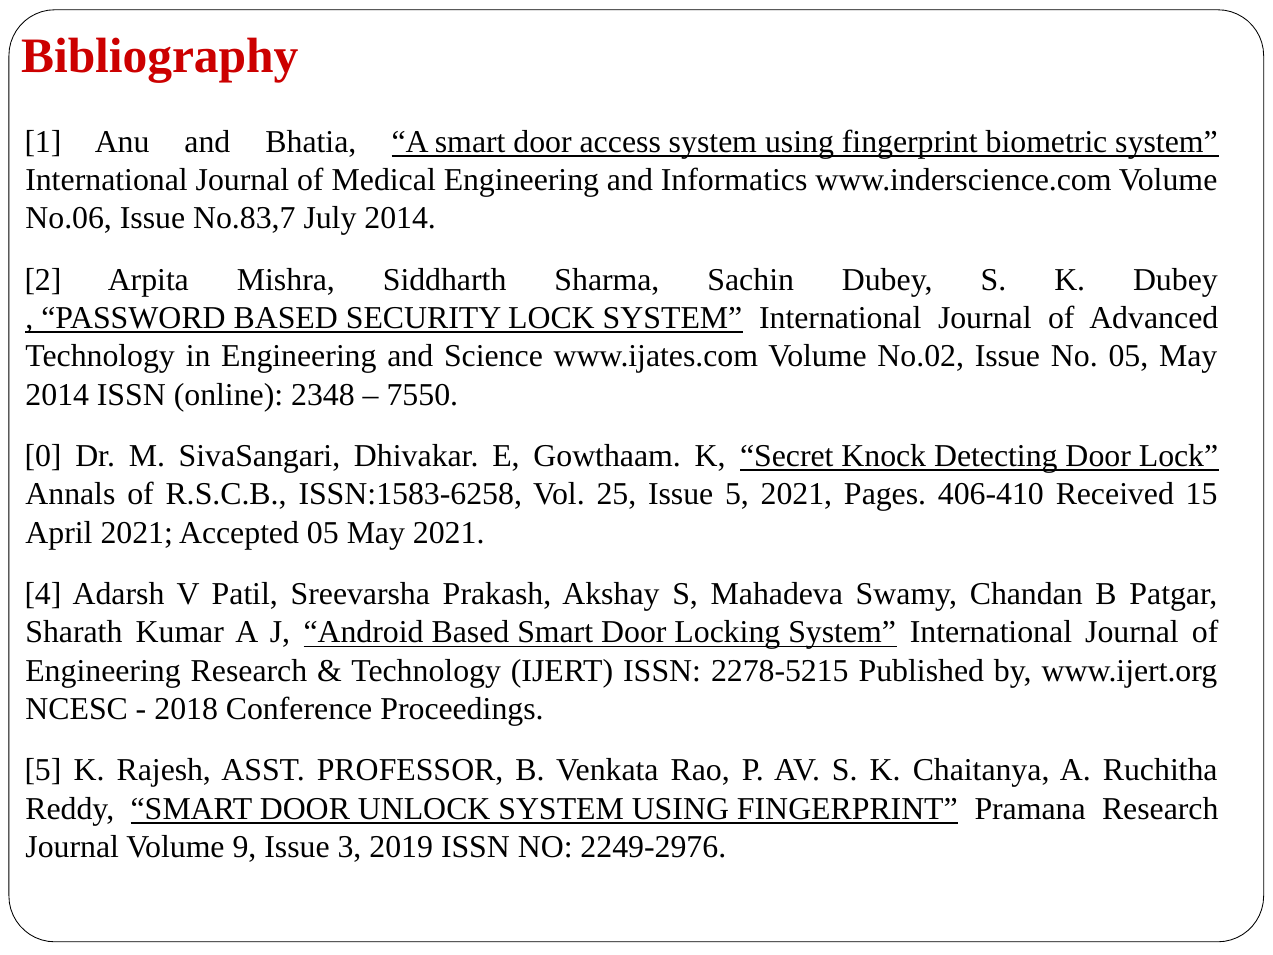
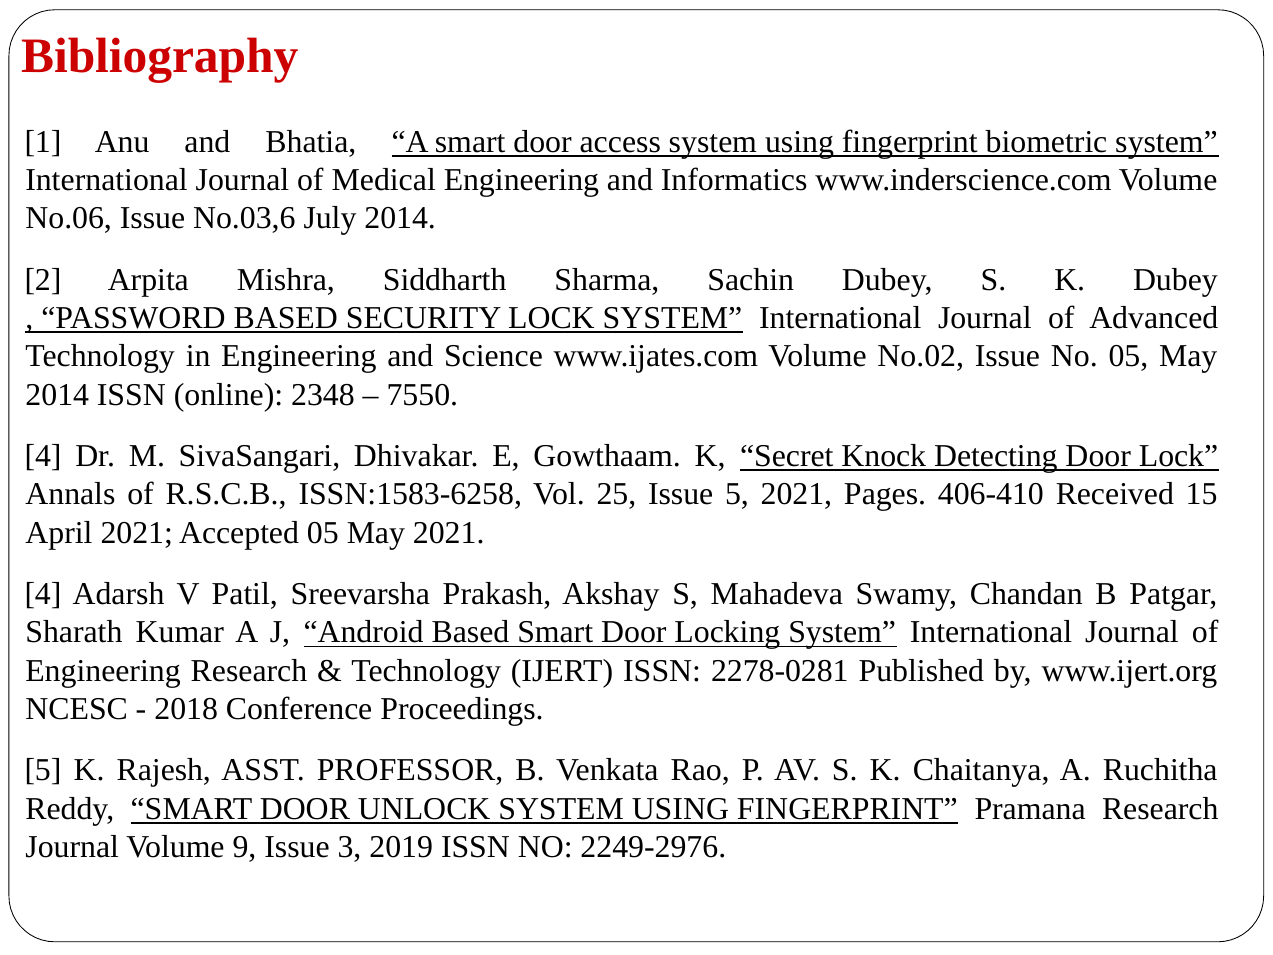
No.83,7: No.83,7 -> No.03,6
0 at (43, 456): 0 -> 4
2278-5215: 2278-5215 -> 2278-0281
